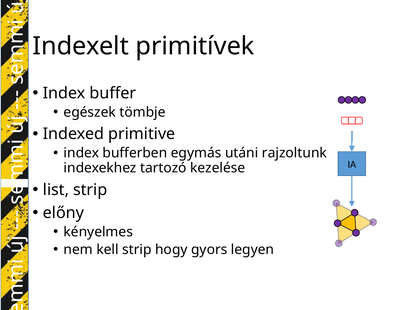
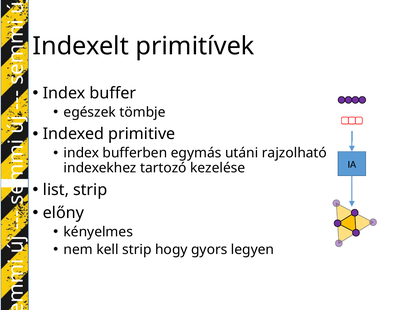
rajzoltunk: rajzoltunk -> rajzolható
